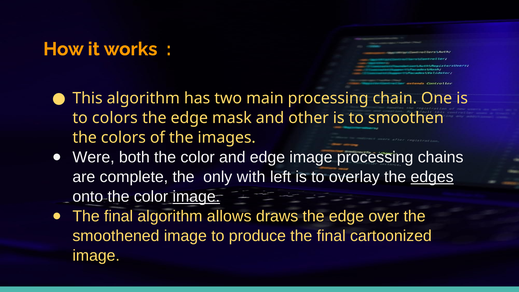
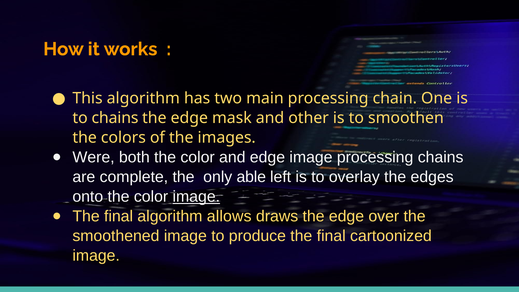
to colors: colors -> chains
with: with -> able
edges underline: present -> none
